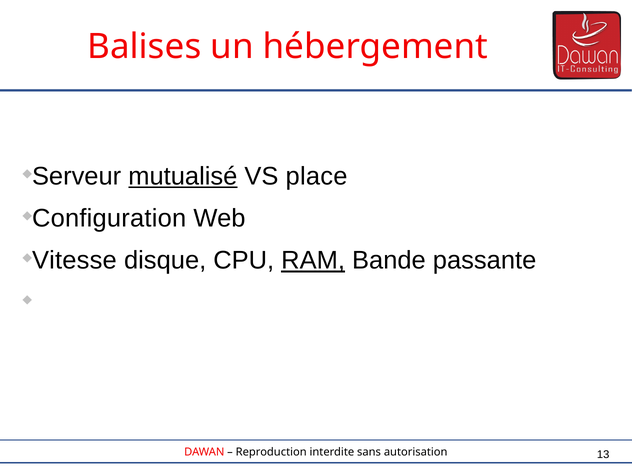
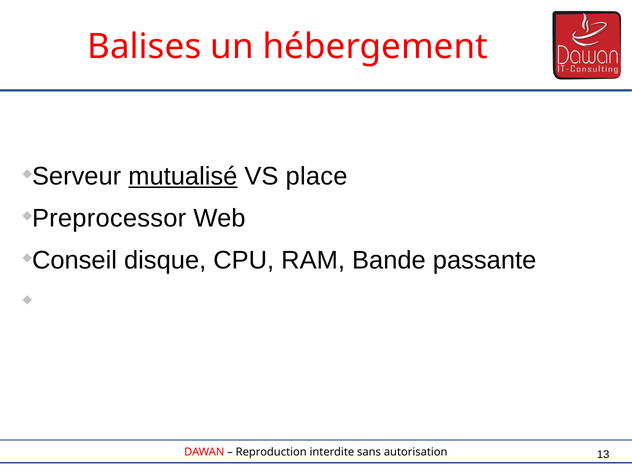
Configuration: Configuration -> Preprocessor
Vitesse: Vitesse -> Conseil
RAM underline: present -> none
